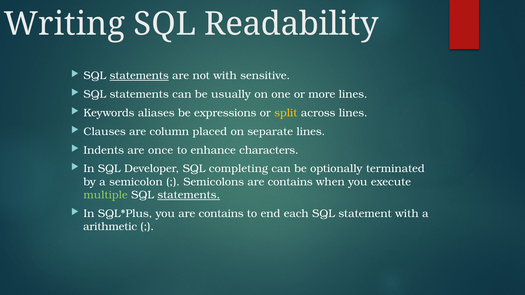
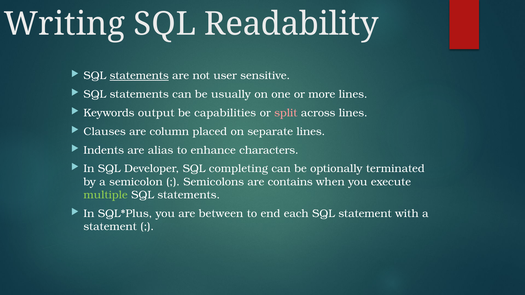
not with: with -> user
aliases: aliases -> output
expressions: expressions -> capabilities
split colour: yellow -> pink
once: once -> alias
statements at (189, 195) underline: present -> none
you are contains: contains -> between
arithmetic at (110, 227): arithmetic -> statement
